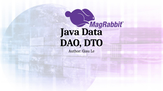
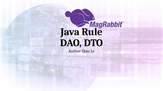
Data: Data -> Rule
